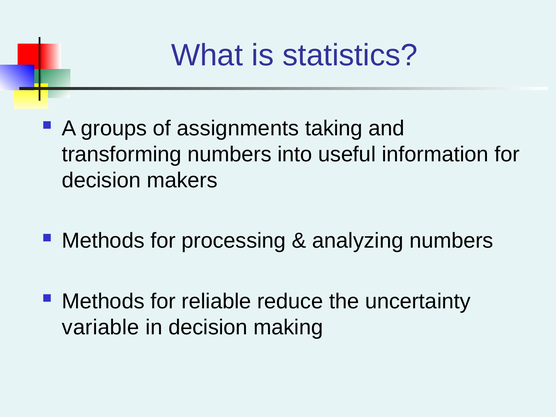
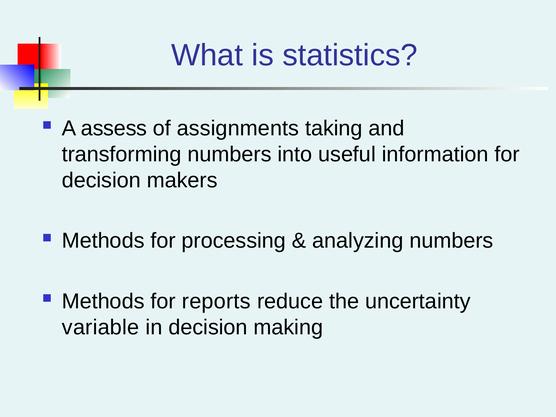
groups: groups -> assess
reliable: reliable -> reports
